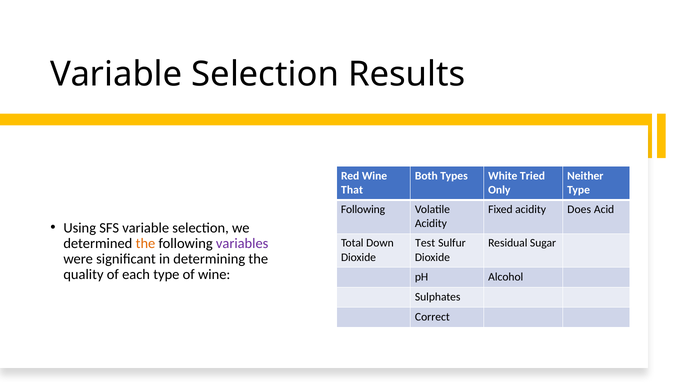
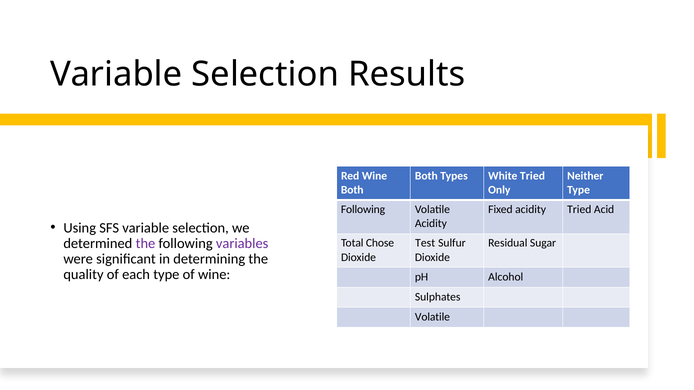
That at (352, 190): That -> Both
acidity Does: Does -> Tried
the at (145, 244) colour: orange -> purple
Down: Down -> Chose
Correct at (432, 317): Correct -> Volatile
